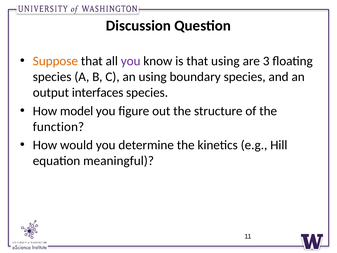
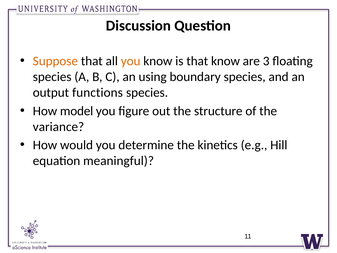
you at (131, 61) colour: purple -> orange
that using: using -> know
interfaces: interfaces -> functions
function: function -> variance
